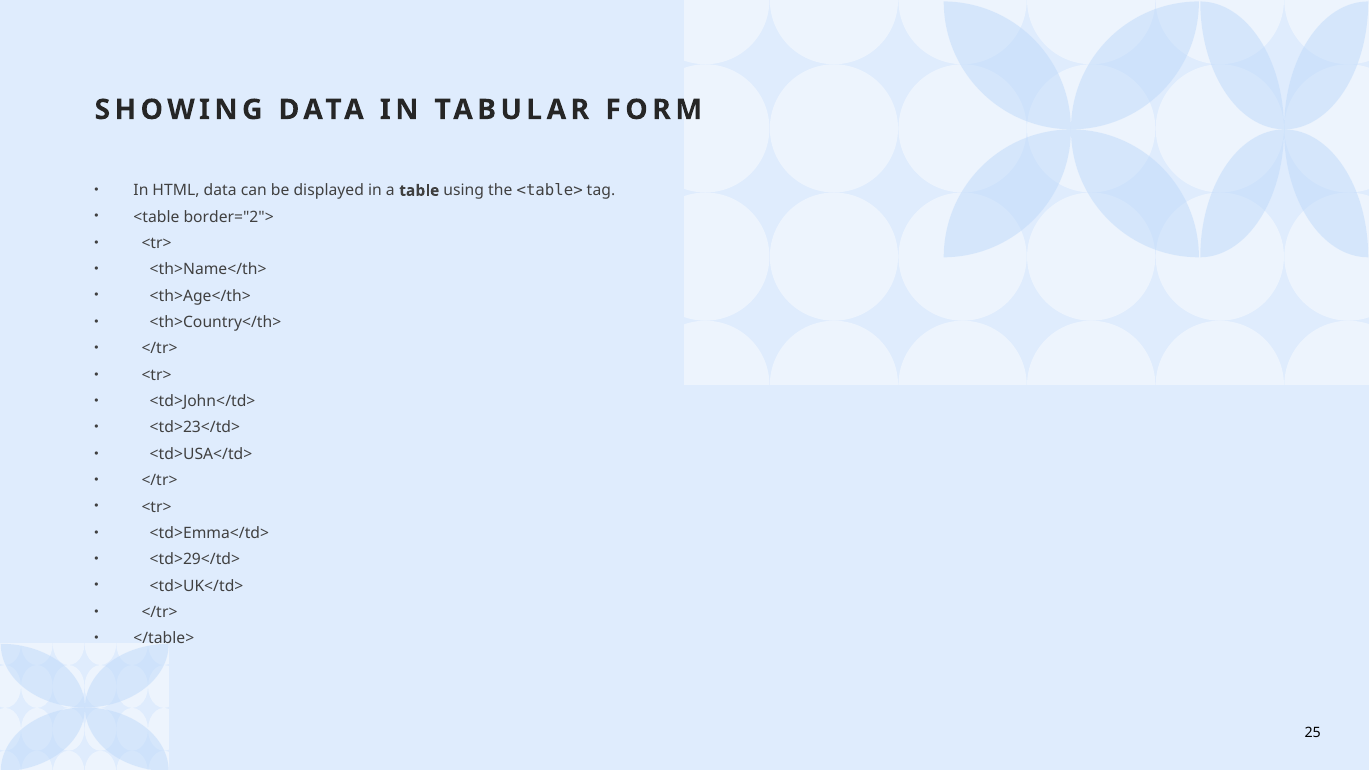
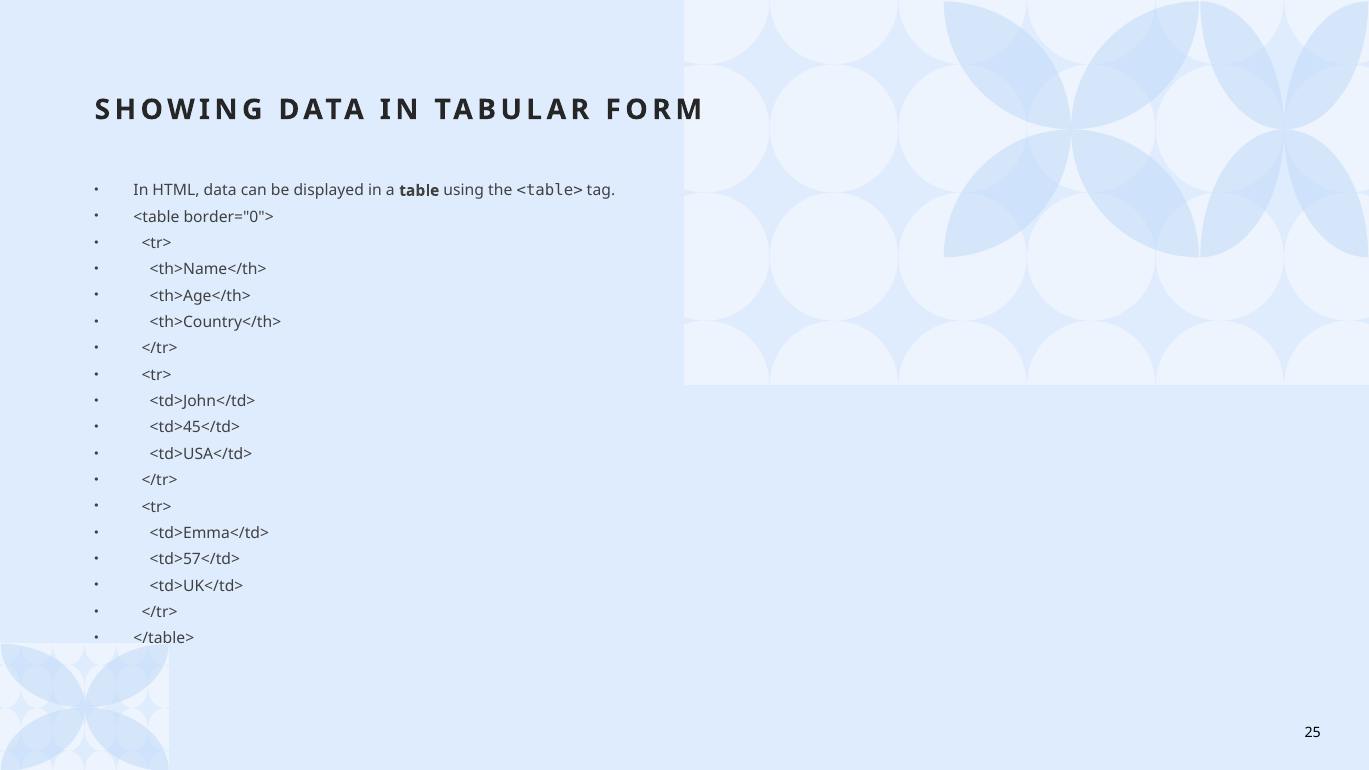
border="2">: border="2"> -> border="0">
<td>23</td>: <td>23</td> -> <td>45</td>
<td>29</td>: <td>29</td> -> <td>57</td>
